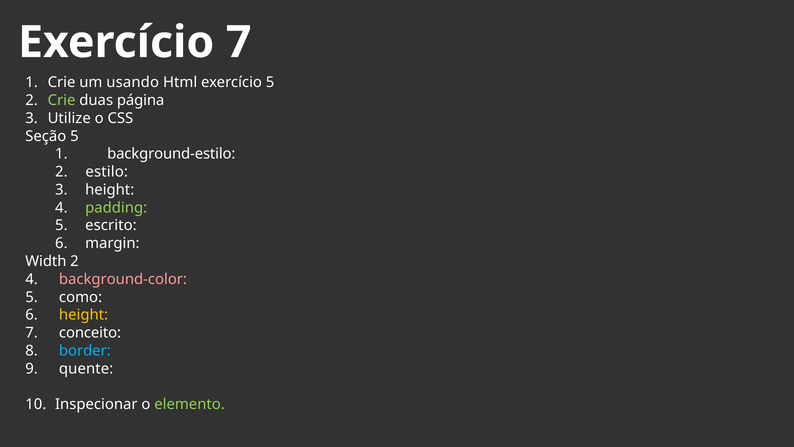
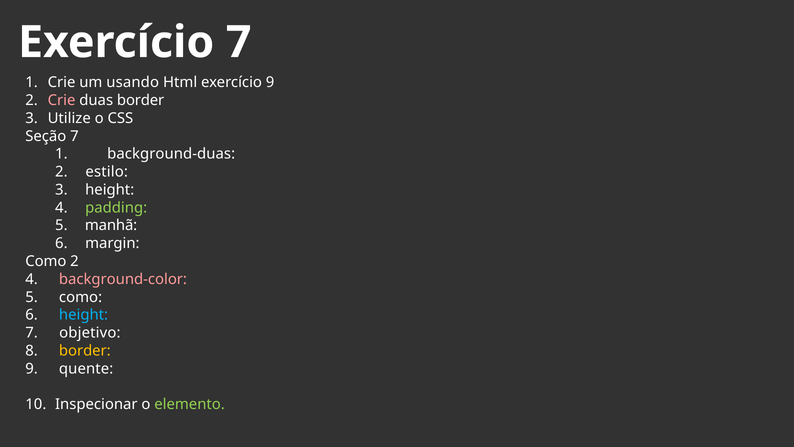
exercício 5: 5 -> 9
Crie at (62, 100) colour: light green -> pink
duas página: página -> border
Seção 5: 5 -> 7
background-estilo: background-estilo -> background-duas
escrito: escrito -> manhã
Width at (46, 261): Width -> Como
height at (84, 315) colour: yellow -> light blue
conceito: conceito -> objetivo
border at (85, 350) colour: light blue -> yellow
